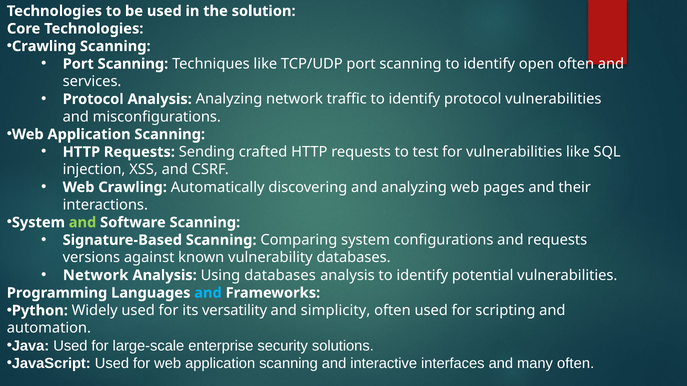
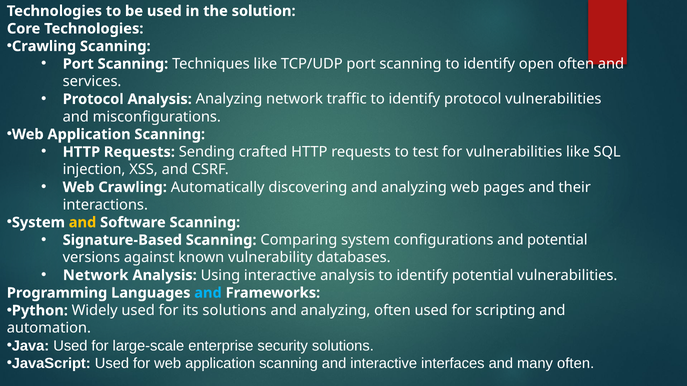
and at (83, 223) colour: light green -> yellow
and requests: requests -> potential
Using databases: databases -> interactive
its versatility: versatility -> solutions
simplicity at (336, 311): simplicity -> analyzing
